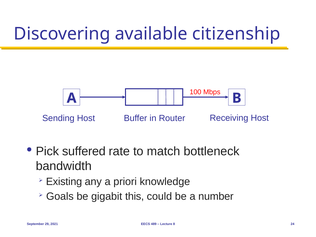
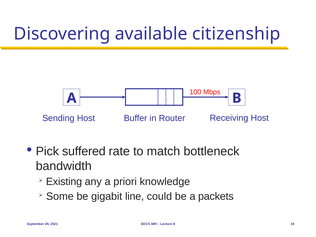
Goals: Goals -> Some
this: this -> line
number: number -> packets
